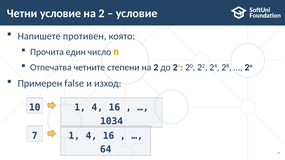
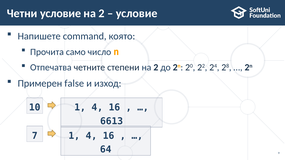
противен: противен -> command
един: един -> само
1034: 1034 -> 6613
